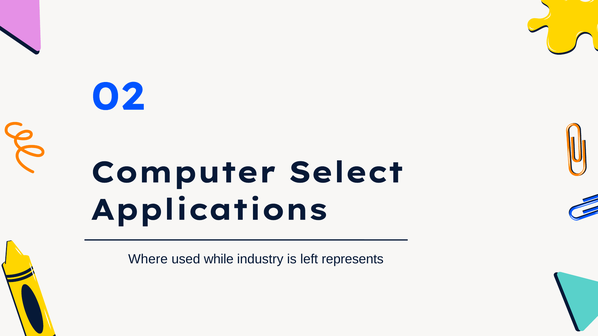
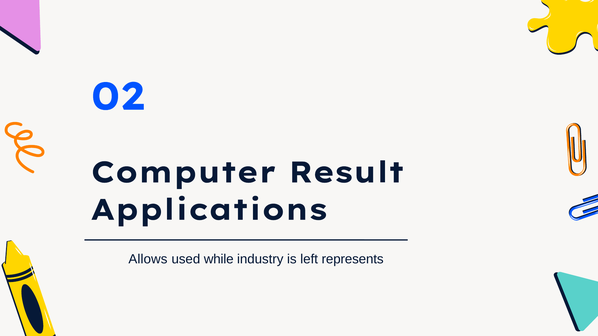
Select: Select -> Result
Where: Where -> Allows
